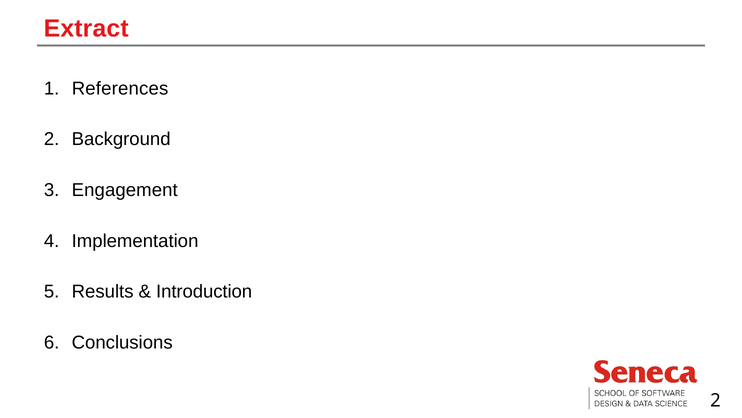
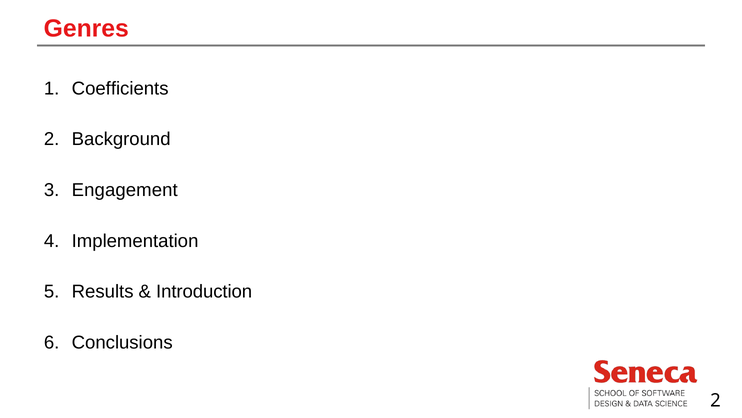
Extract: Extract -> Genres
References: References -> Coefficients
